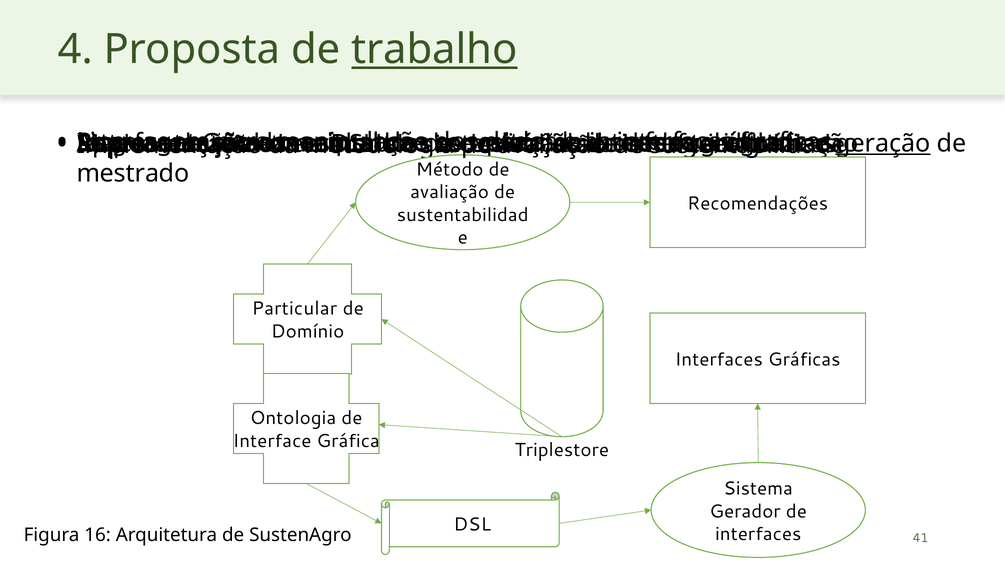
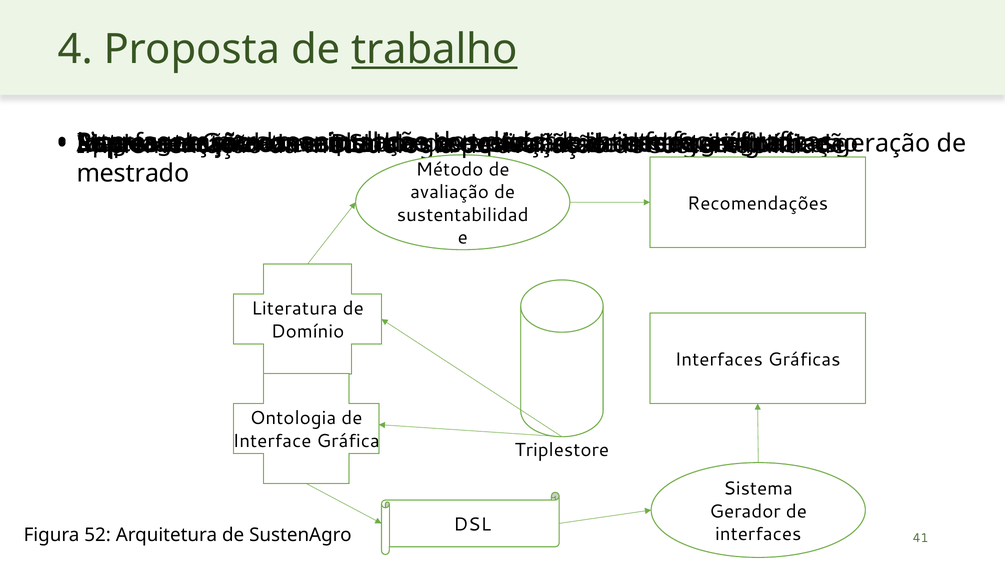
geração underline: present -> none
Particular: Particular -> Literatura
16: 16 -> 52
